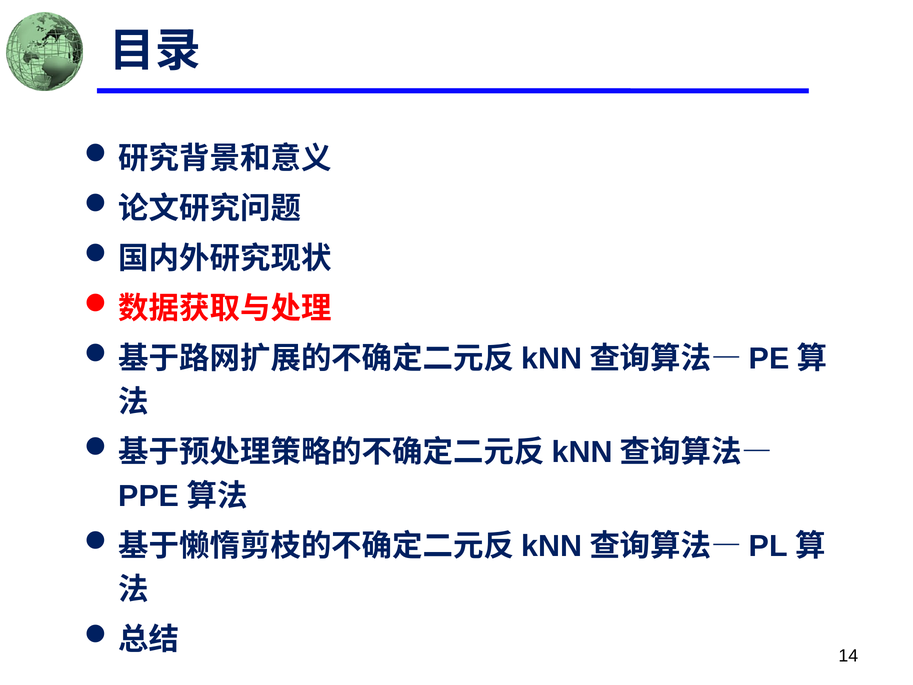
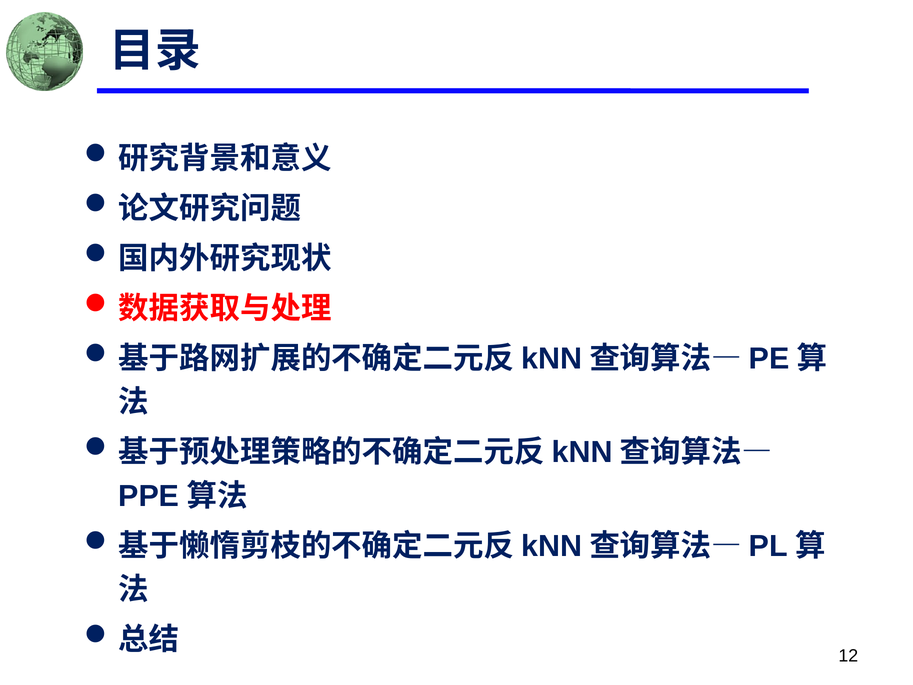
14: 14 -> 12
